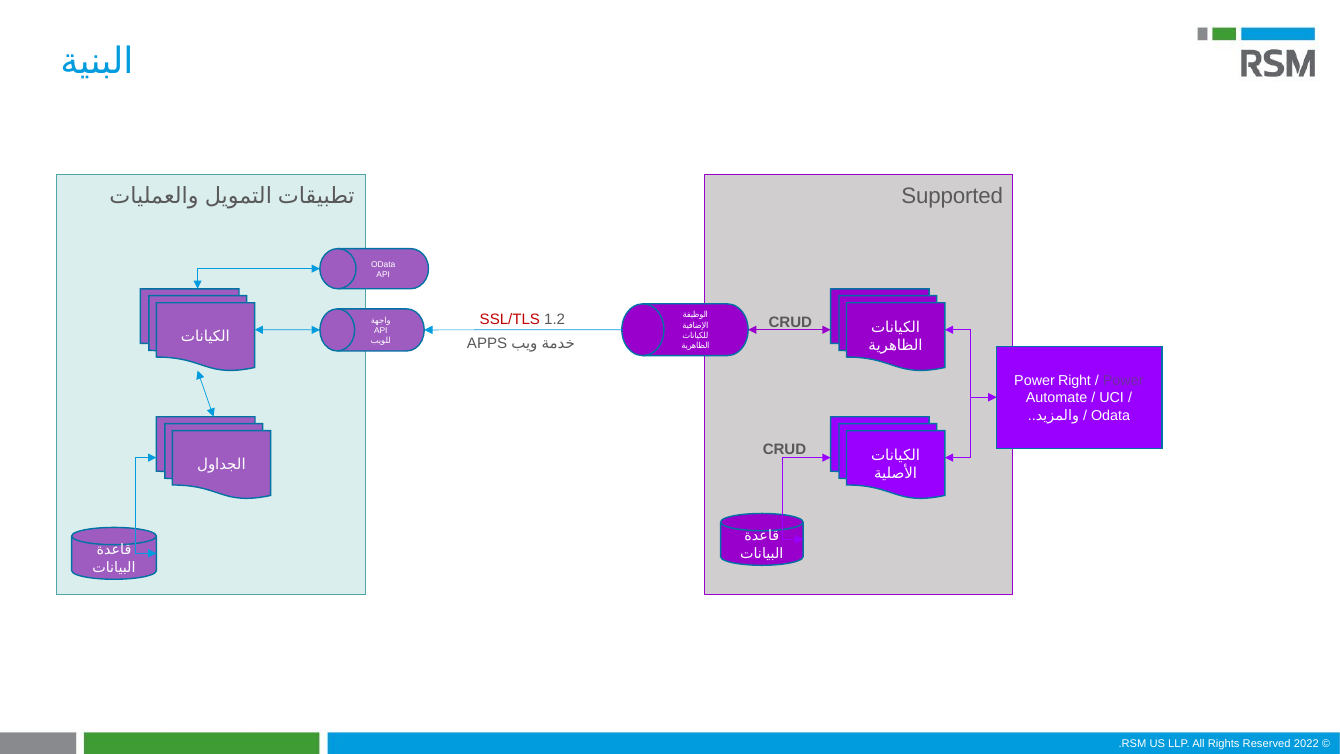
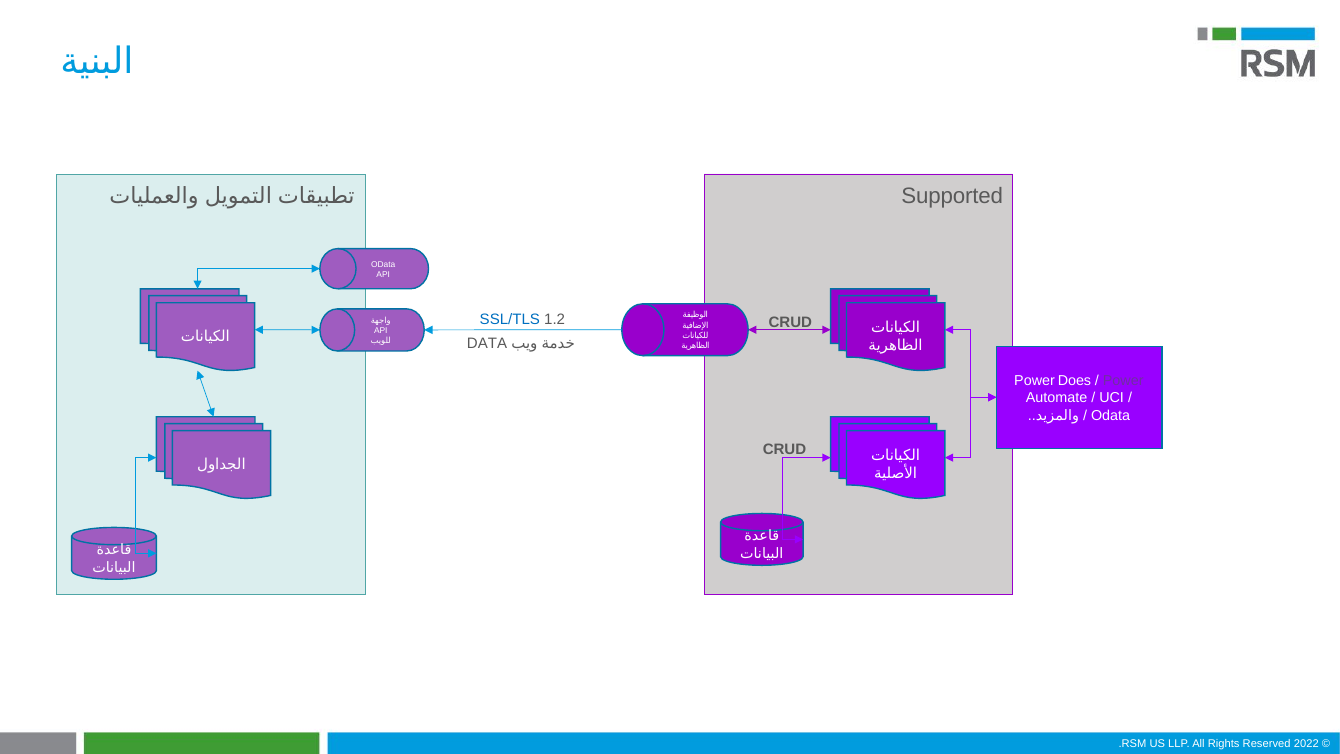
SSL/TLS colour: red -> blue
APPS: APPS -> DATA
Right: Right -> Does
